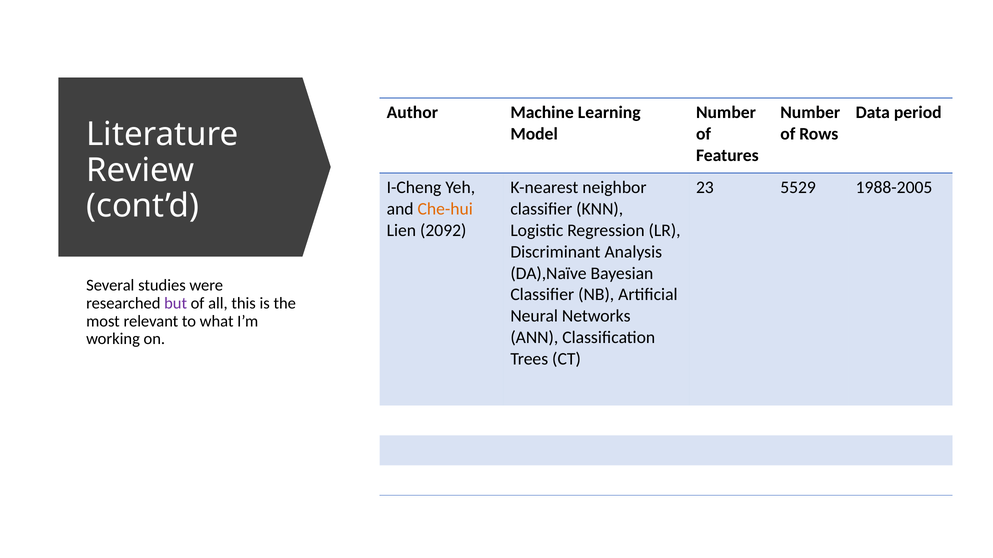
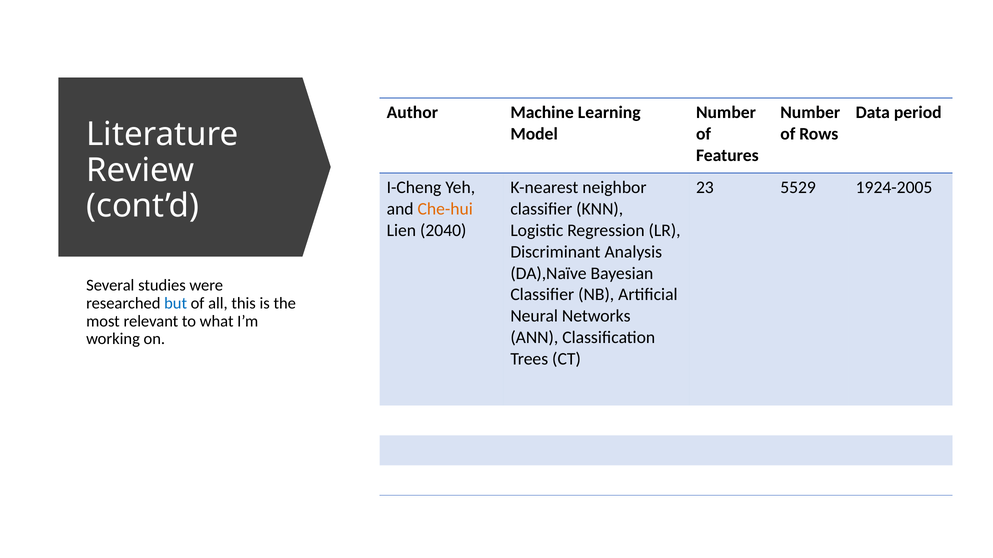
1988-2005: 1988-2005 -> 1924-2005
2092: 2092 -> 2040
but colour: purple -> blue
